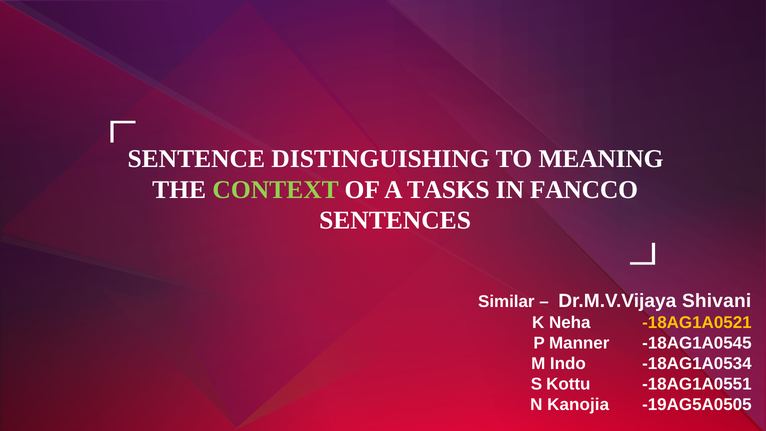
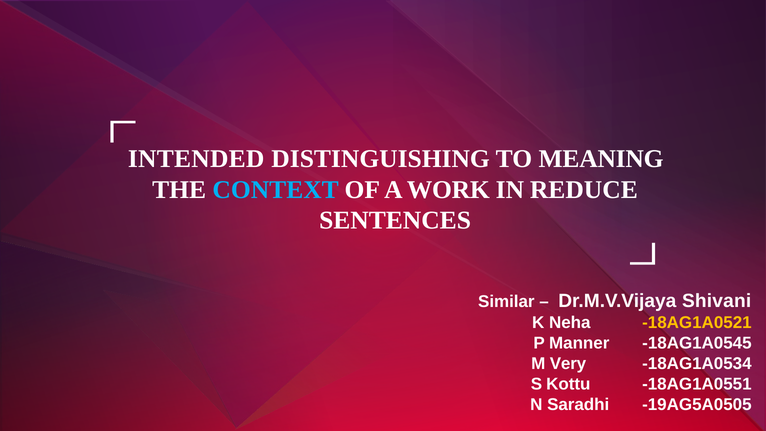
SENTENCE: SENTENCE -> INTENDED
CONTEXT colour: light green -> light blue
TASKS: TASKS -> WORK
FANCCO: FANCCO -> REDUCE
Indo: Indo -> Very
Kanojia: Kanojia -> Saradhi
